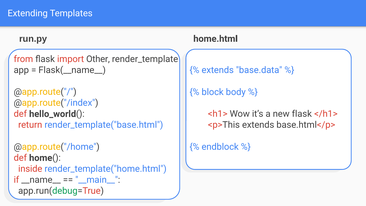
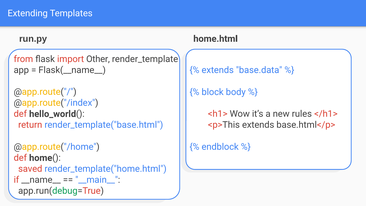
new flask: flask -> rules
inside: inside -> saved
